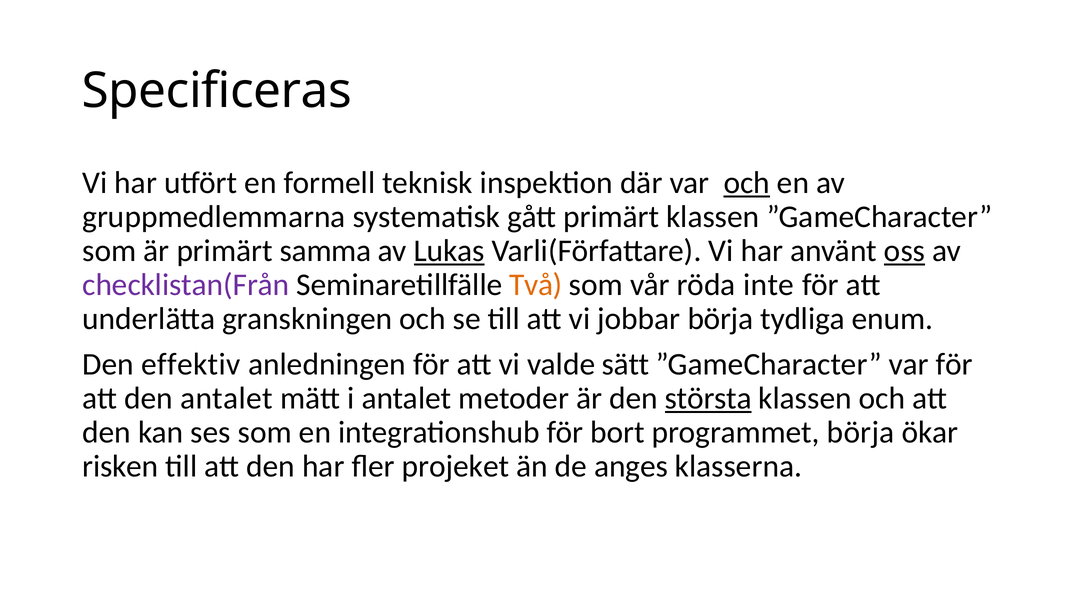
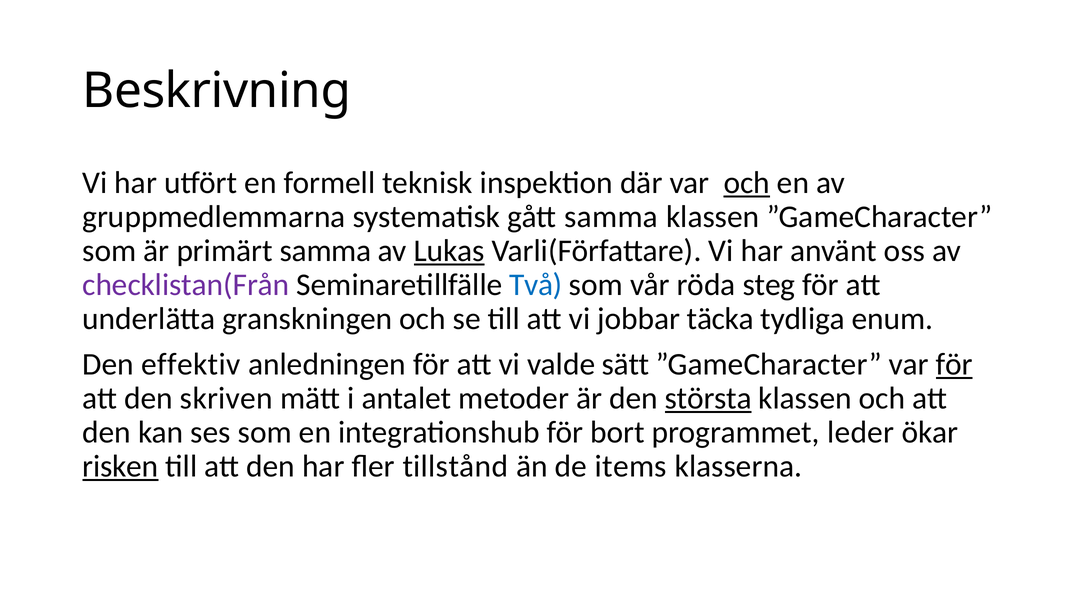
Specificeras: Specificeras -> Beskrivning
gått primärt: primärt -> samma
oss underline: present -> none
Två colour: orange -> blue
inte: inte -> steg
jobbar börja: börja -> täcka
för at (954, 364) underline: none -> present
den antalet: antalet -> skriven
programmet börja: börja -> leder
risken underline: none -> present
projeket: projeket -> tillstånd
anges: anges -> items
